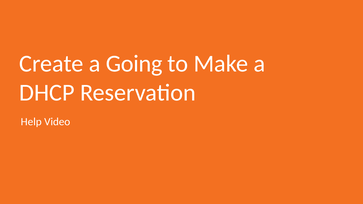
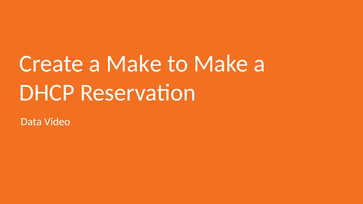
a Going: Going -> Make
Help: Help -> Data
